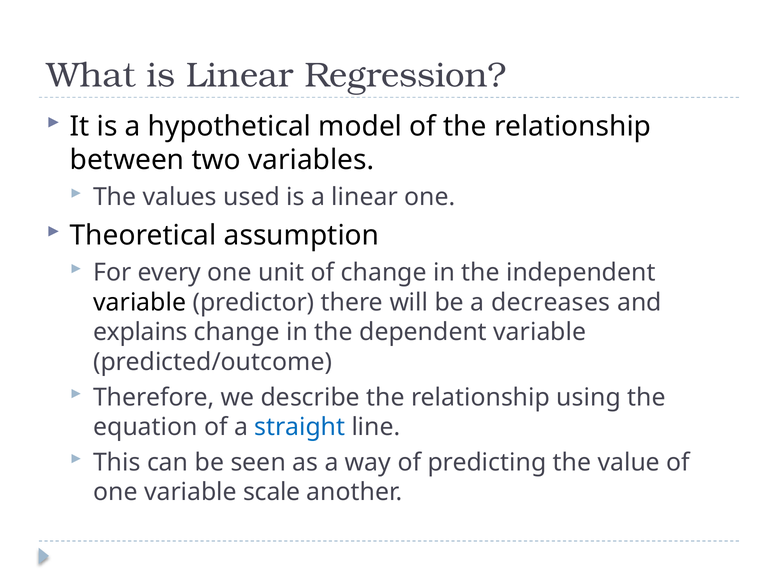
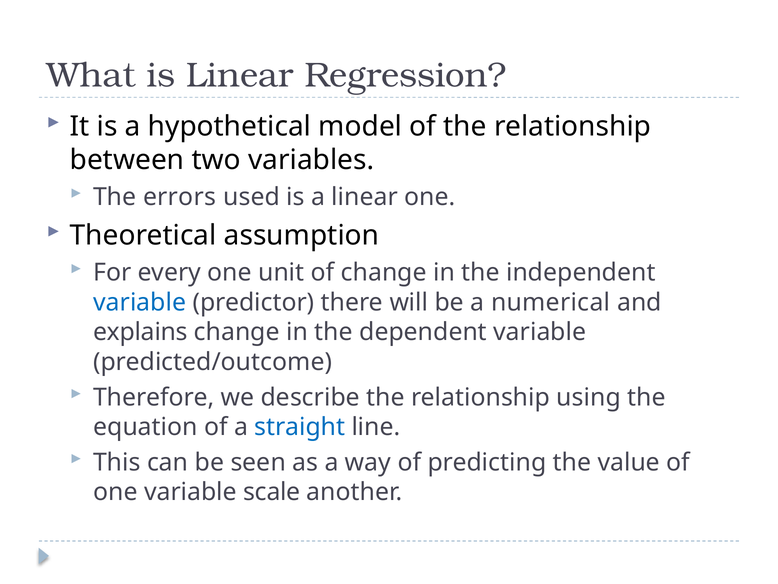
values: values -> errors
variable at (140, 302) colour: black -> blue
decreases: decreases -> numerical
